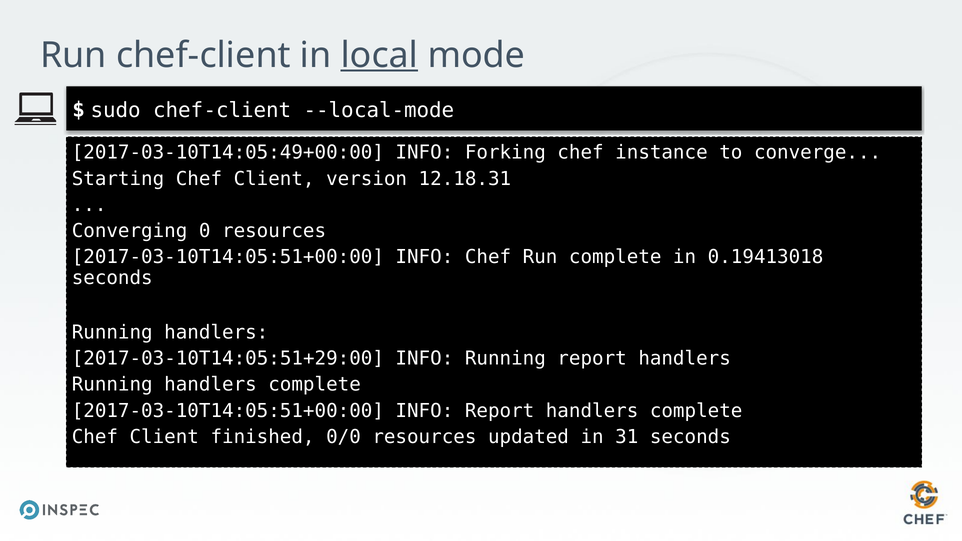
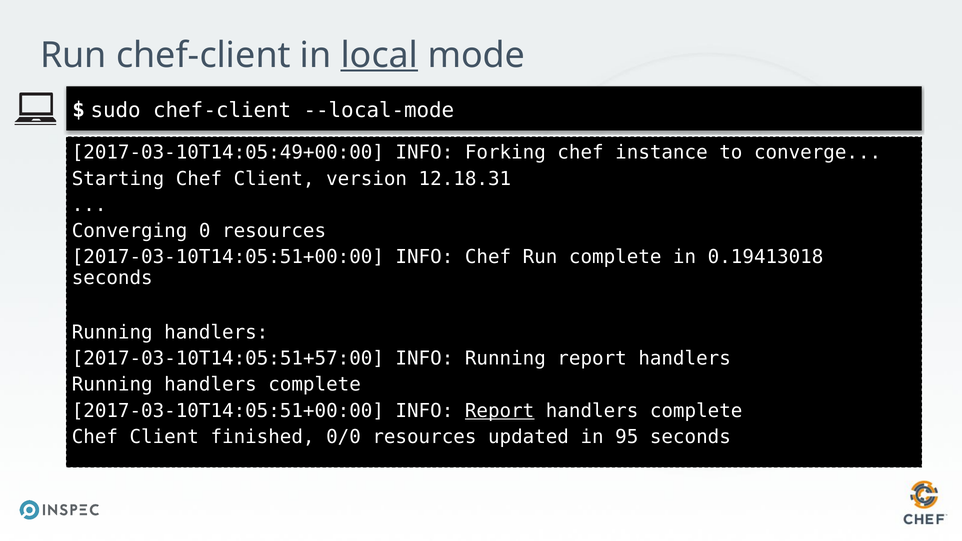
2017-03-10T14:05:51+29:00: 2017-03-10T14:05:51+29:00 -> 2017-03-10T14:05:51+57:00
Report at (500, 411) underline: none -> present
31: 31 -> 95
